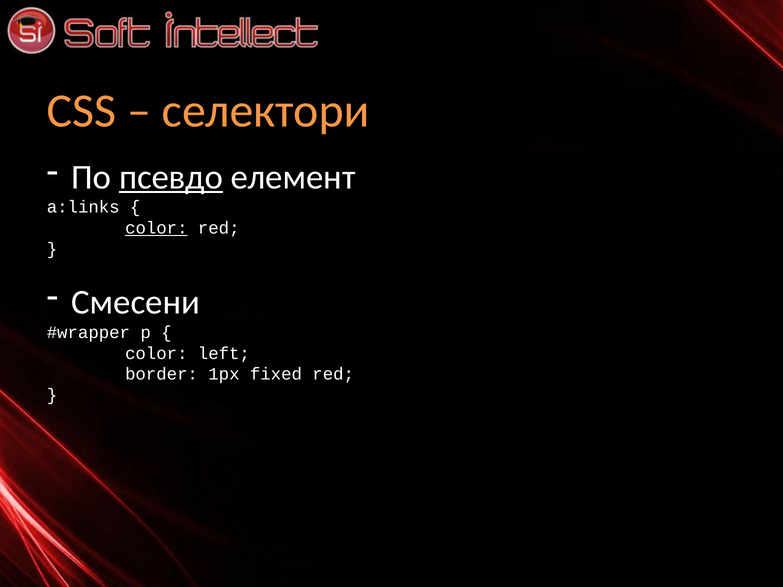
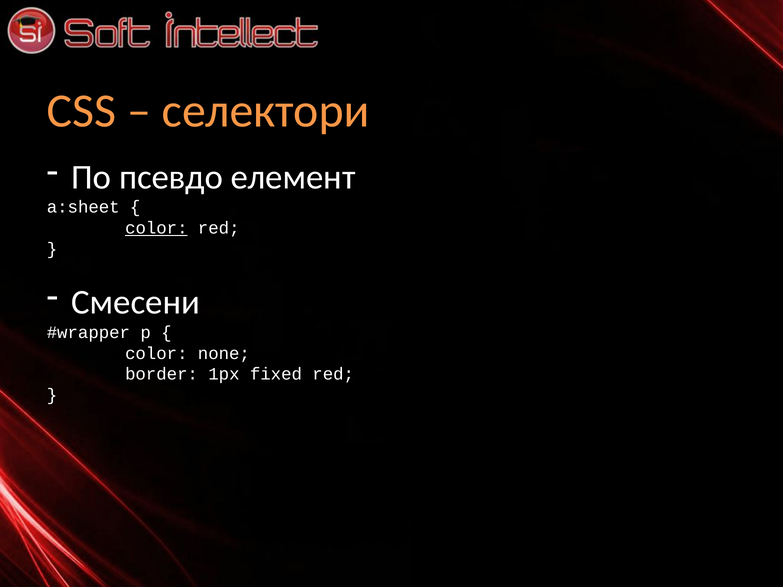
псевдо underline: present -> none
a:links: a:links -> a:sheet
left: left -> none
